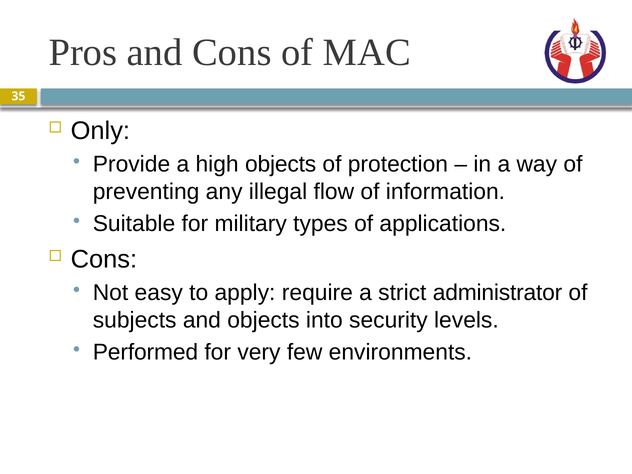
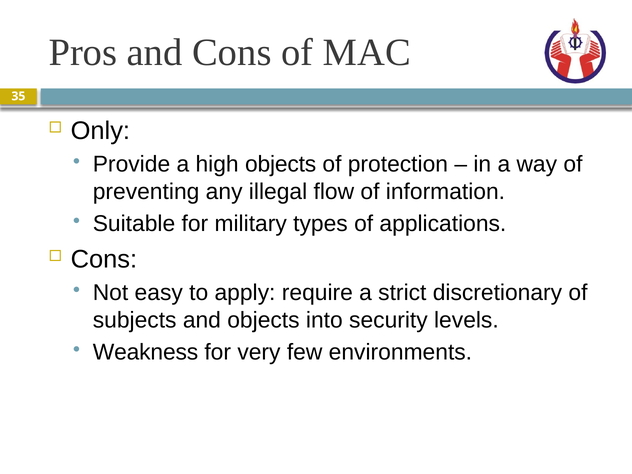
administrator: administrator -> discretionary
Performed: Performed -> Weakness
